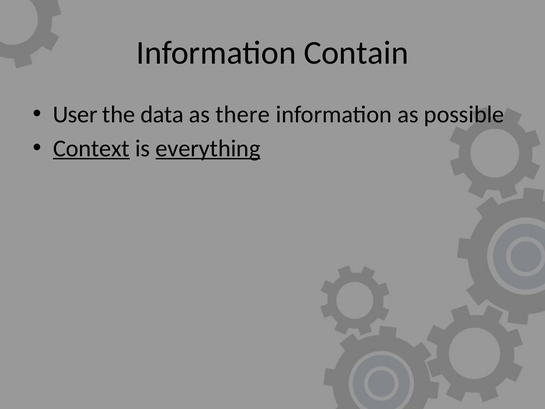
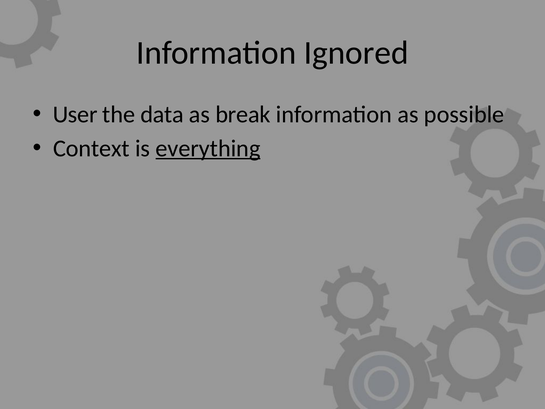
Contain: Contain -> Ignored
there: there -> break
Context underline: present -> none
